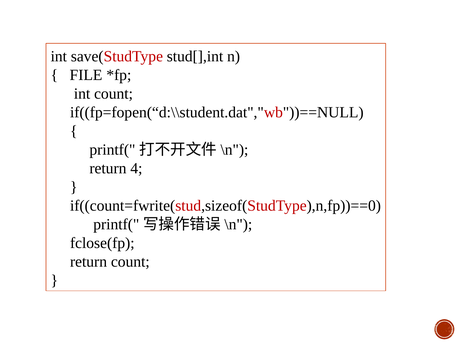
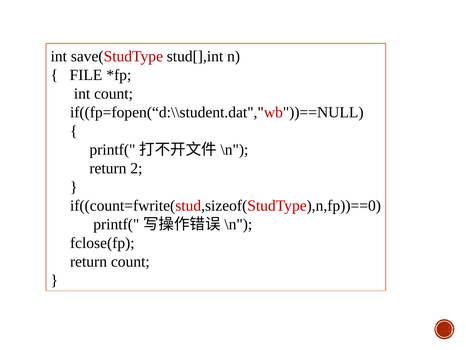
4: 4 -> 2
